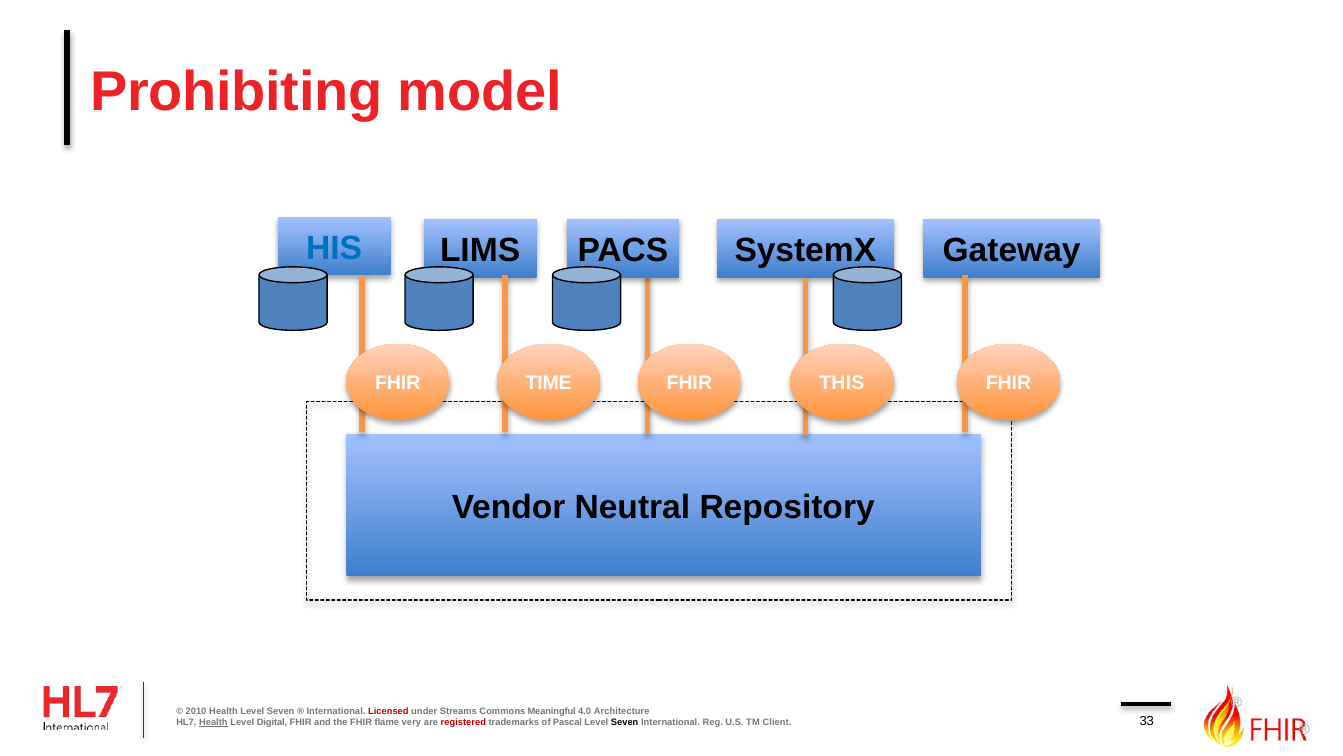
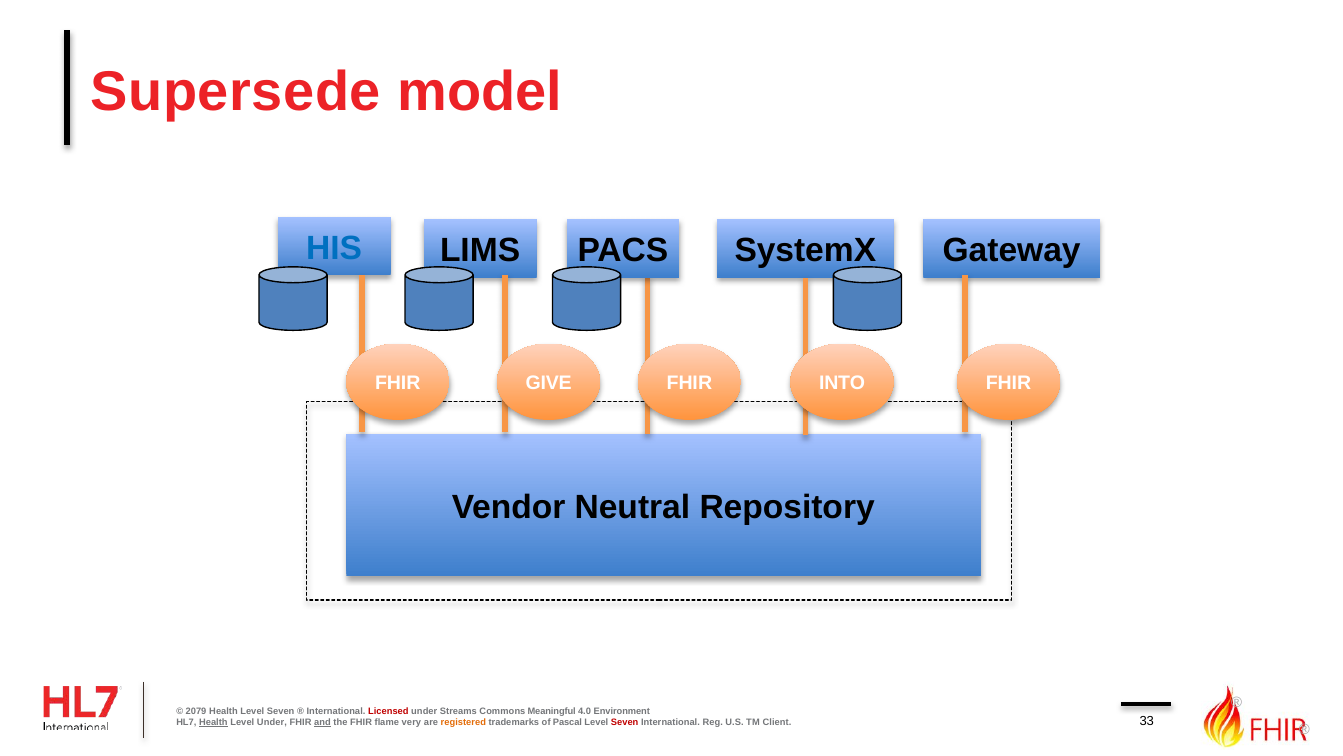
Prohibiting: Prohibiting -> Supersede
TIME: TIME -> GIVE
THIS: THIS -> INTO
2010: 2010 -> 2079
Architecture: Architecture -> Environment
Level Digital: Digital -> Under
and underline: none -> present
registered colour: red -> orange
Seven at (625, 722) colour: black -> red
